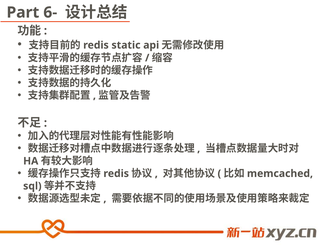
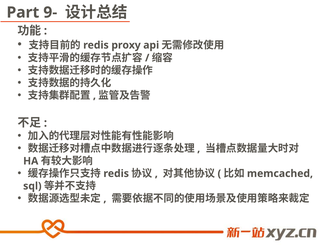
6-: 6- -> 9-
static: static -> proxy
